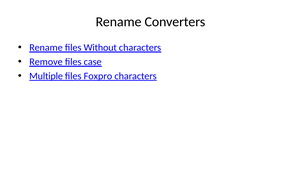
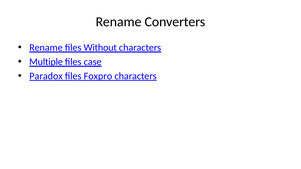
Remove: Remove -> Multiple
Multiple: Multiple -> Paradox
